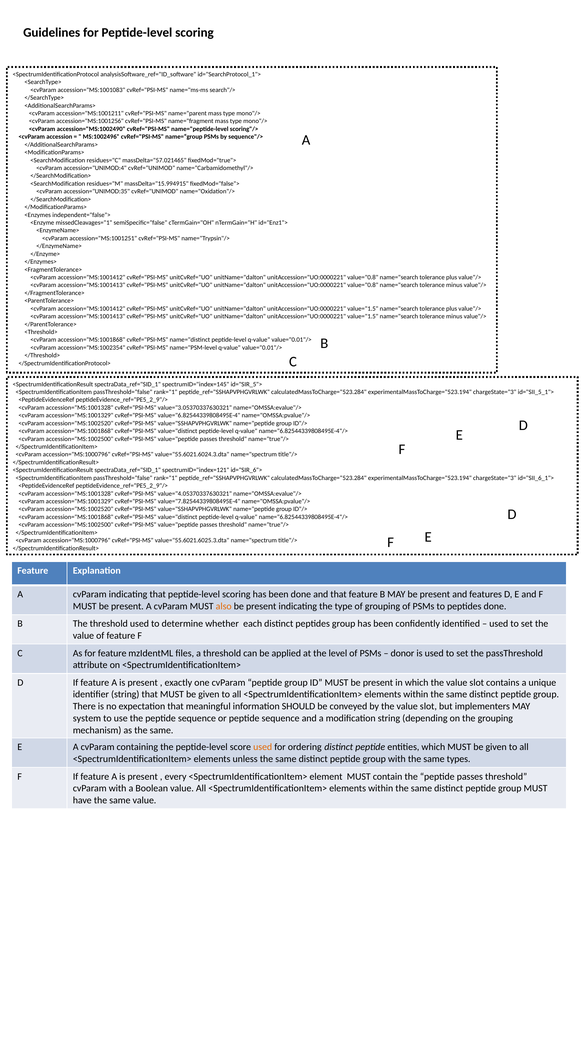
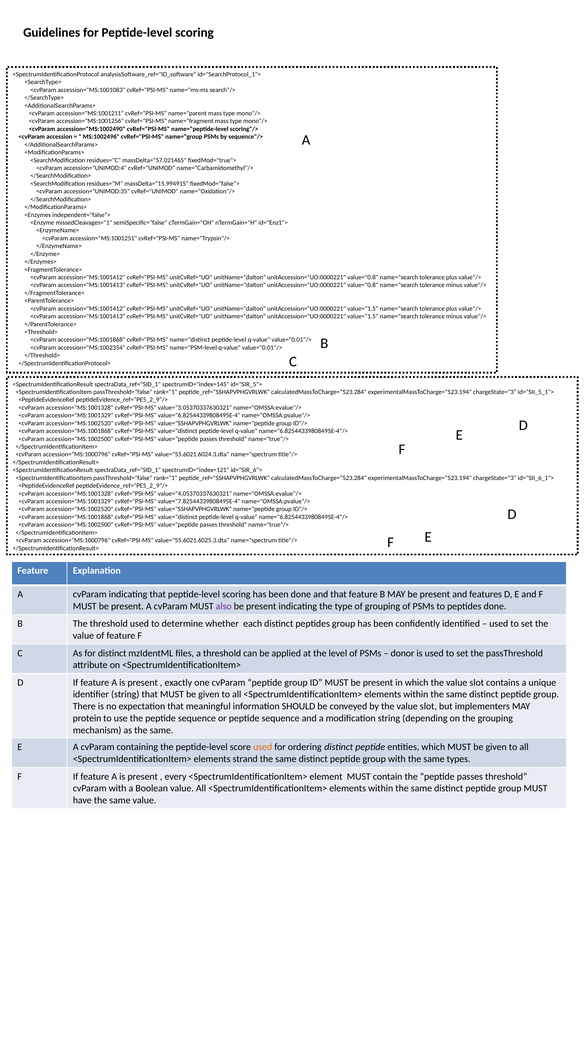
also colour: orange -> purple
for feature: feature -> distinct
system: system -> protein
unless: unless -> strand
